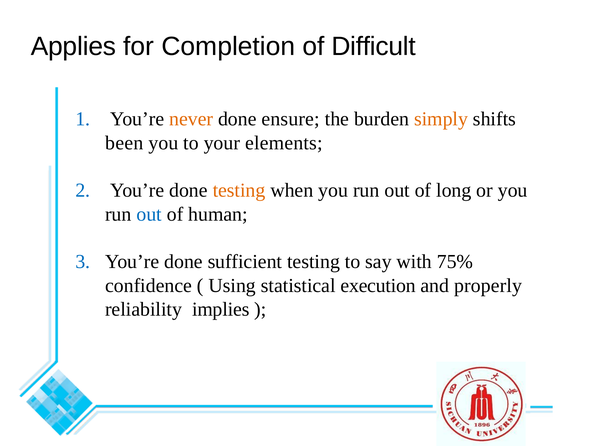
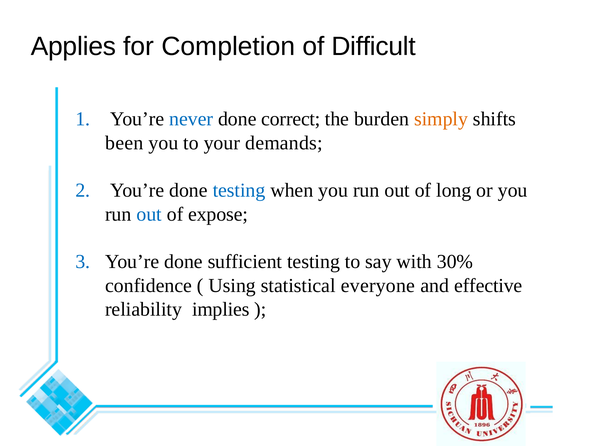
never colour: orange -> blue
ensure: ensure -> correct
elements: elements -> demands
testing at (239, 191) colour: orange -> blue
human: human -> expose
75%: 75% -> 30%
execution: execution -> everyone
properly: properly -> effective
